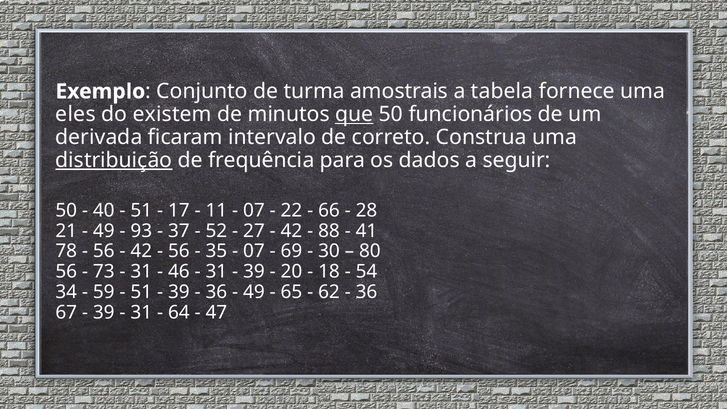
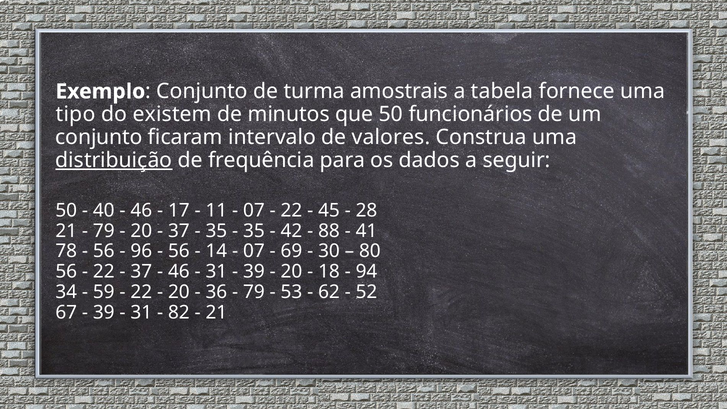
eles: eles -> tipo
que underline: present -> none
derivada at (99, 137): derivada -> conjunto
correto: correto -> valores
51 at (141, 210): 51 -> 46
66: 66 -> 45
49 at (104, 231): 49 -> 79
93 at (141, 231): 93 -> 20
52 at (216, 231): 52 -> 35
27 at (254, 231): 27 -> 35
42 at (141, 251): 42 -> 96
35: 35 -> 14
73 at (104, 272): 73 -> 22
31 at (141, 272): 31 -> 37
54: 54 -> 94
51 at (141, 292): 51 -> 22
39 at (179, 292): 39 -> 20
49 at (254, 292): 49 -> 79
65: 65 -> 53
36 at (367, 292): 36 -> 52
64: 64 -> 82
47 at (216, 312): 47 -> 21
